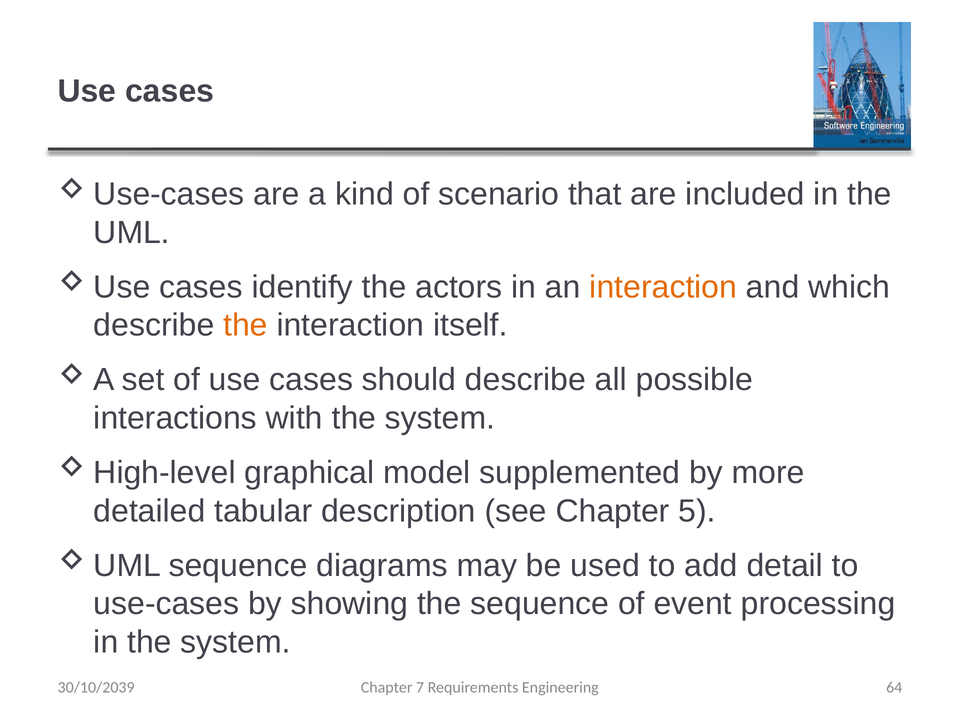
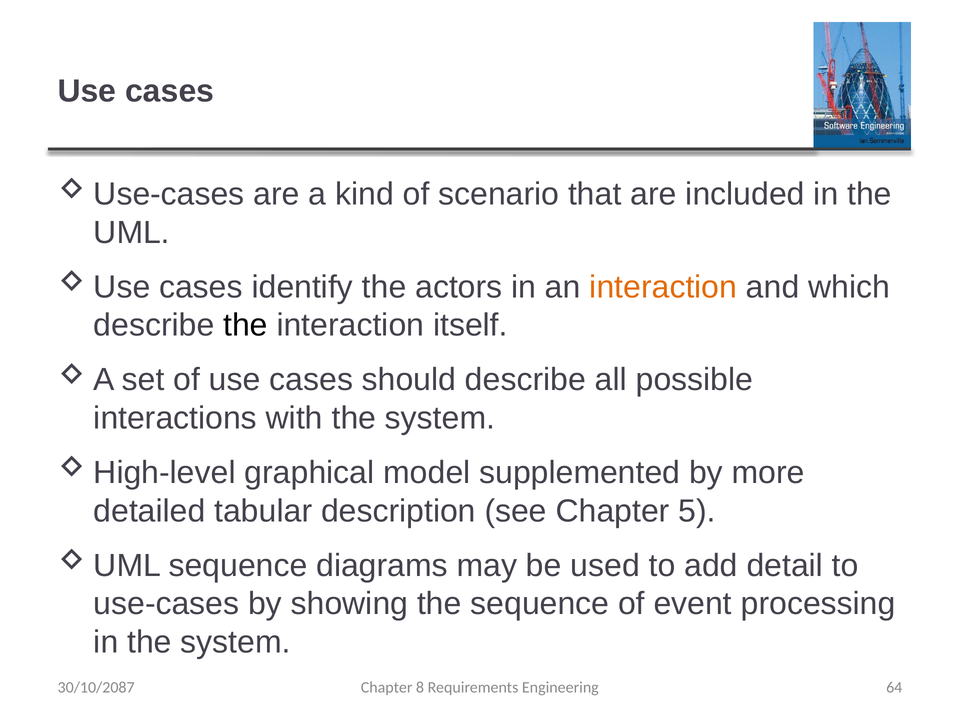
the at (245, 325) colour: orange -> black
30/10/2039: 30/10/2039 -> 30/10/2087
7: 7 -> 8
